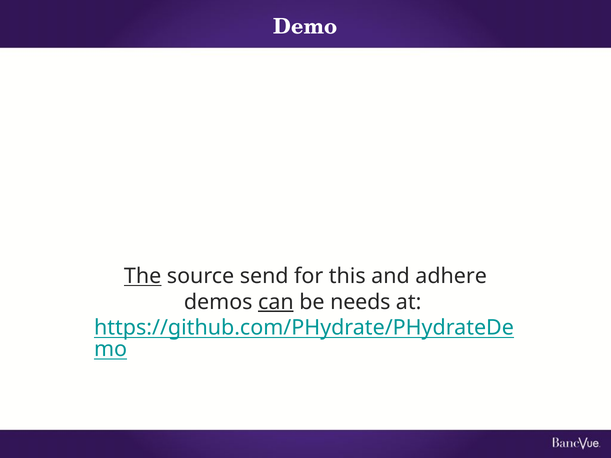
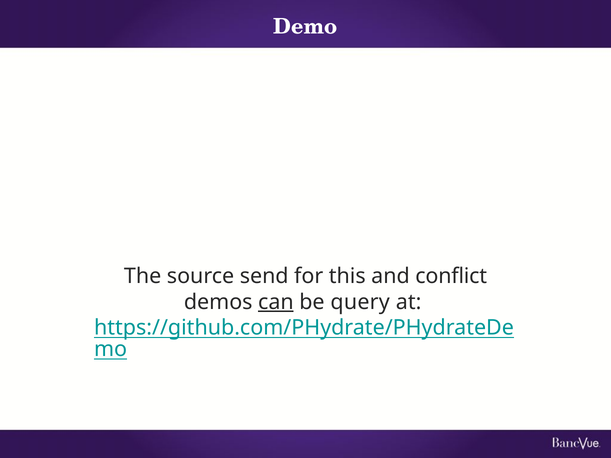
The underline: present -> none
adhere: adhere -> conflict
needs: needs -> query
